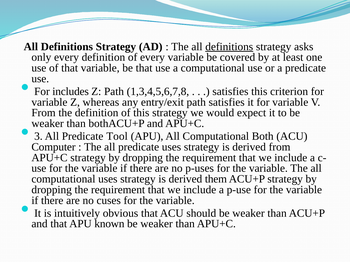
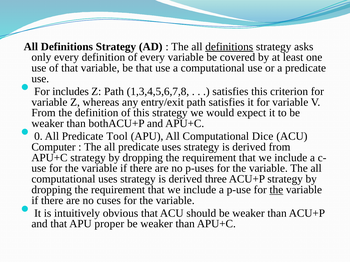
3: 3 -> 0
Both: Both -> Dice
them: them -> three
the at (276, 190) underline: none -> present
known: known -> proper
